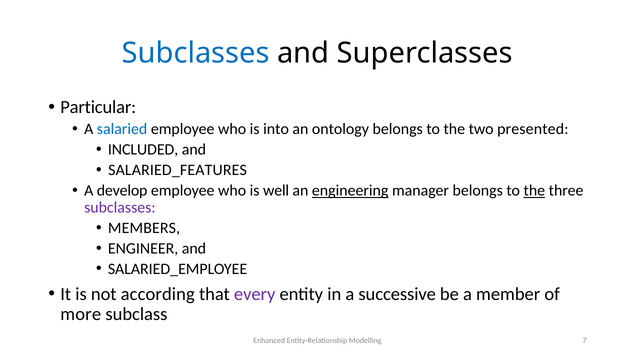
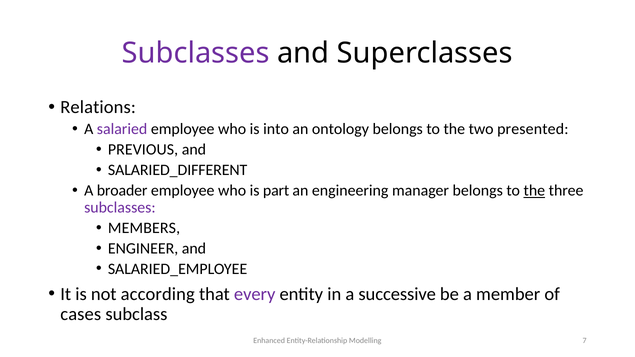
Subclasses at (196, 53) colour: blue -> purple
Particular: Particular -> Relations
salaried colour: blue -> purple
INCLUDED: INCLUDED -> PREVIOUS
SALARIED_FEATURES: SALARIED_FEATURES -> SALARIED_DIFFERENT
develop: develop -> broader
well: well -> part
engineering underline: present -> none
more: more -> cases
